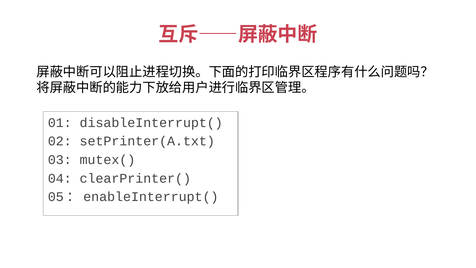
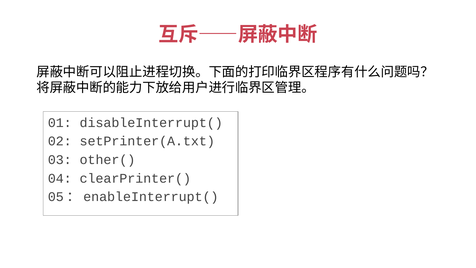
mutex(: mutex( -> other(
